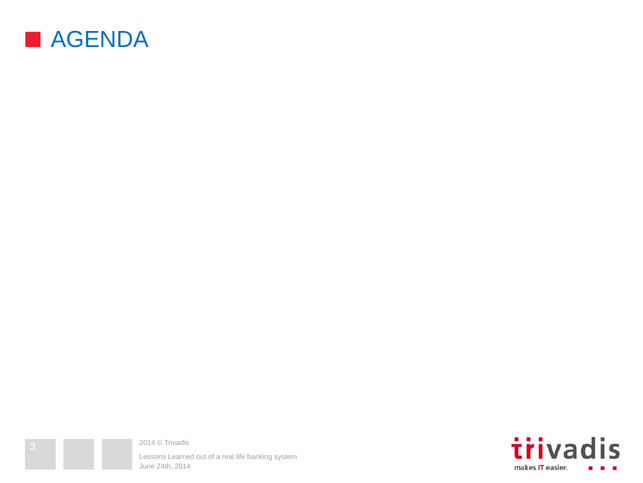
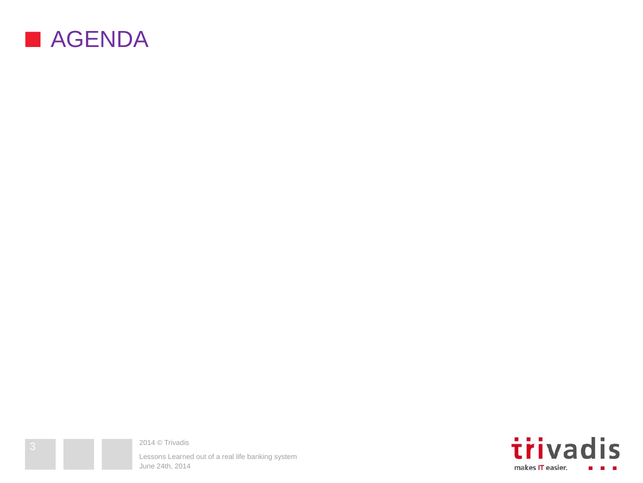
AGENDA colour: blue -> purple
